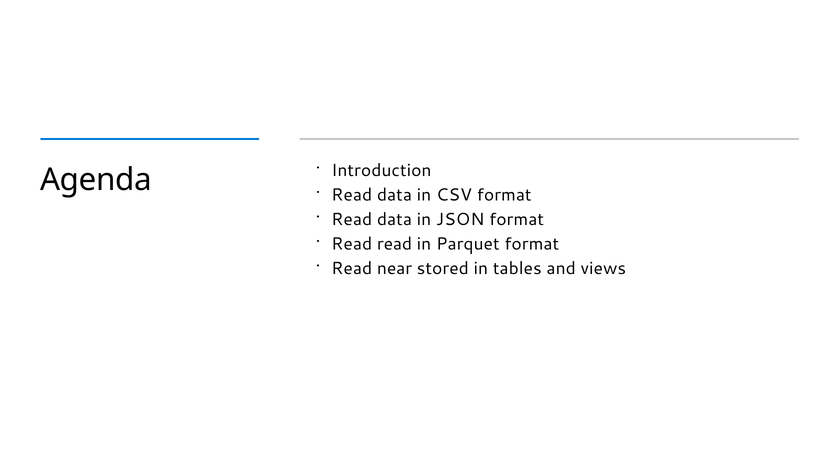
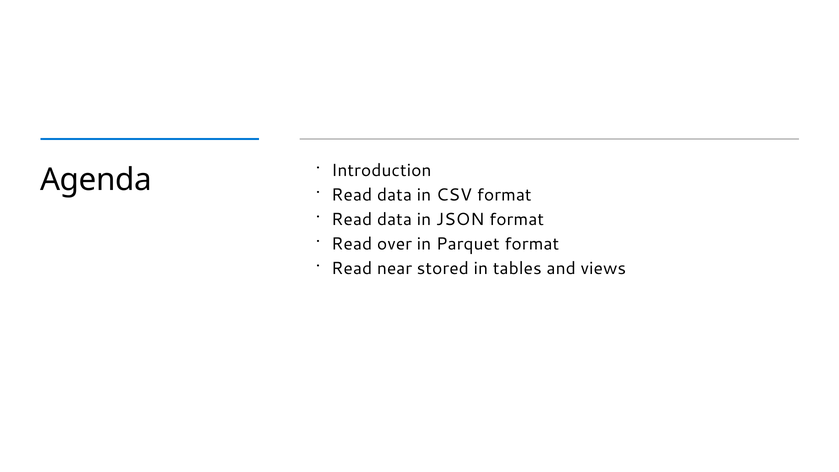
Read read: read -> over
